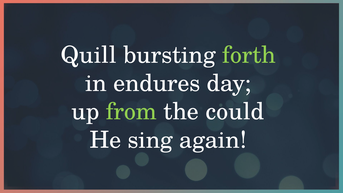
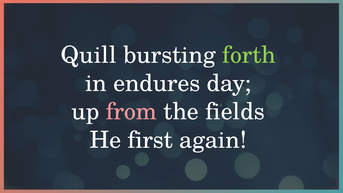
from colour: light green -> pink
could: could -> fields
sing: sing -> first
